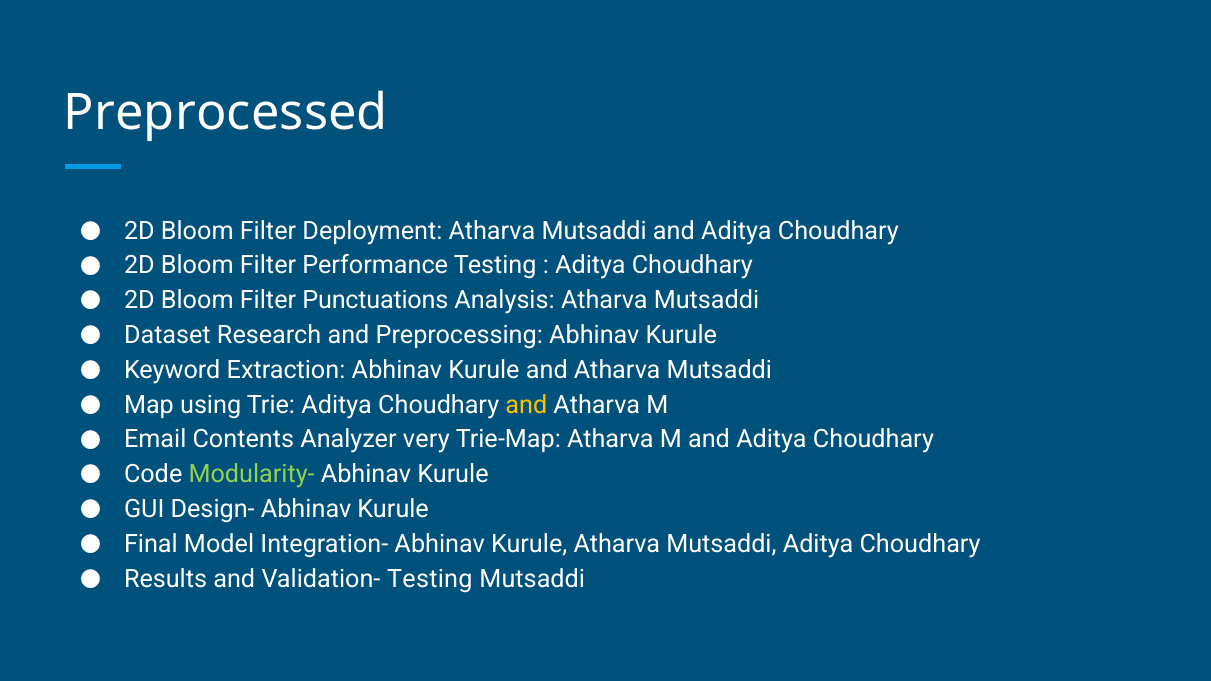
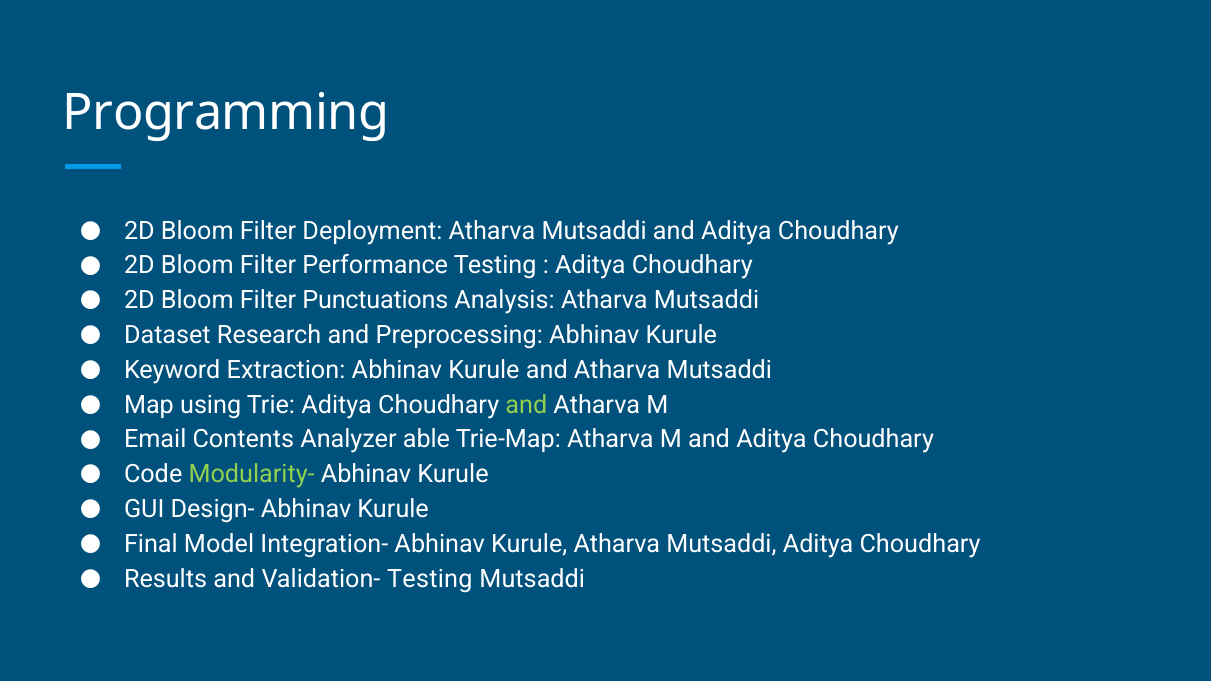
Preprocessed: Preprocessed -> Programming
and at (526, 405) colour: yellow -> light green
very: very -> able
